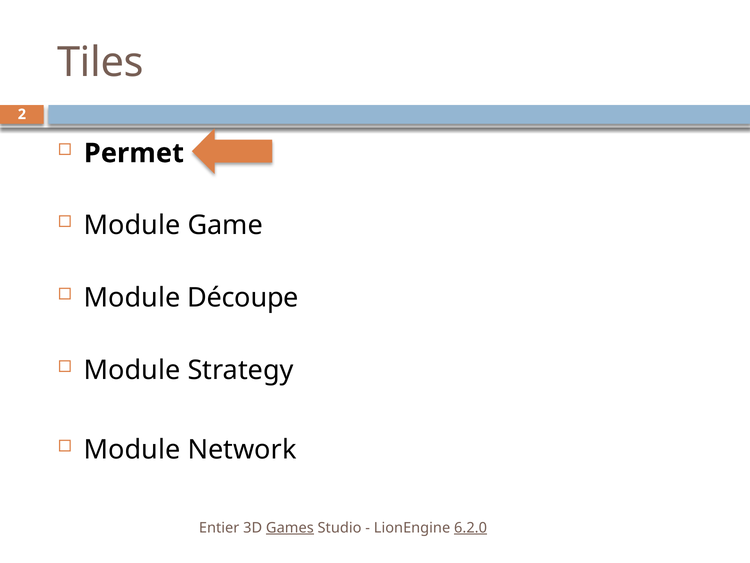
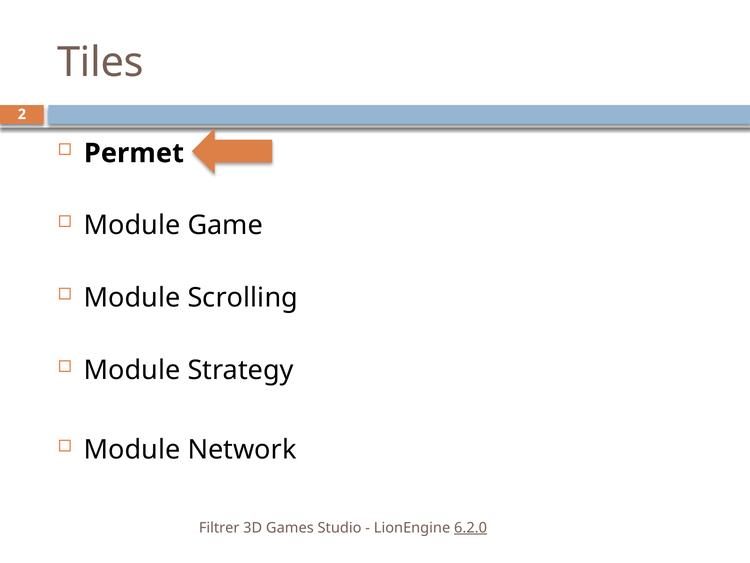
Découpe: Découpe -> Scrolling
Entier: Entier -> Filtrer
Games underline: present -> none
